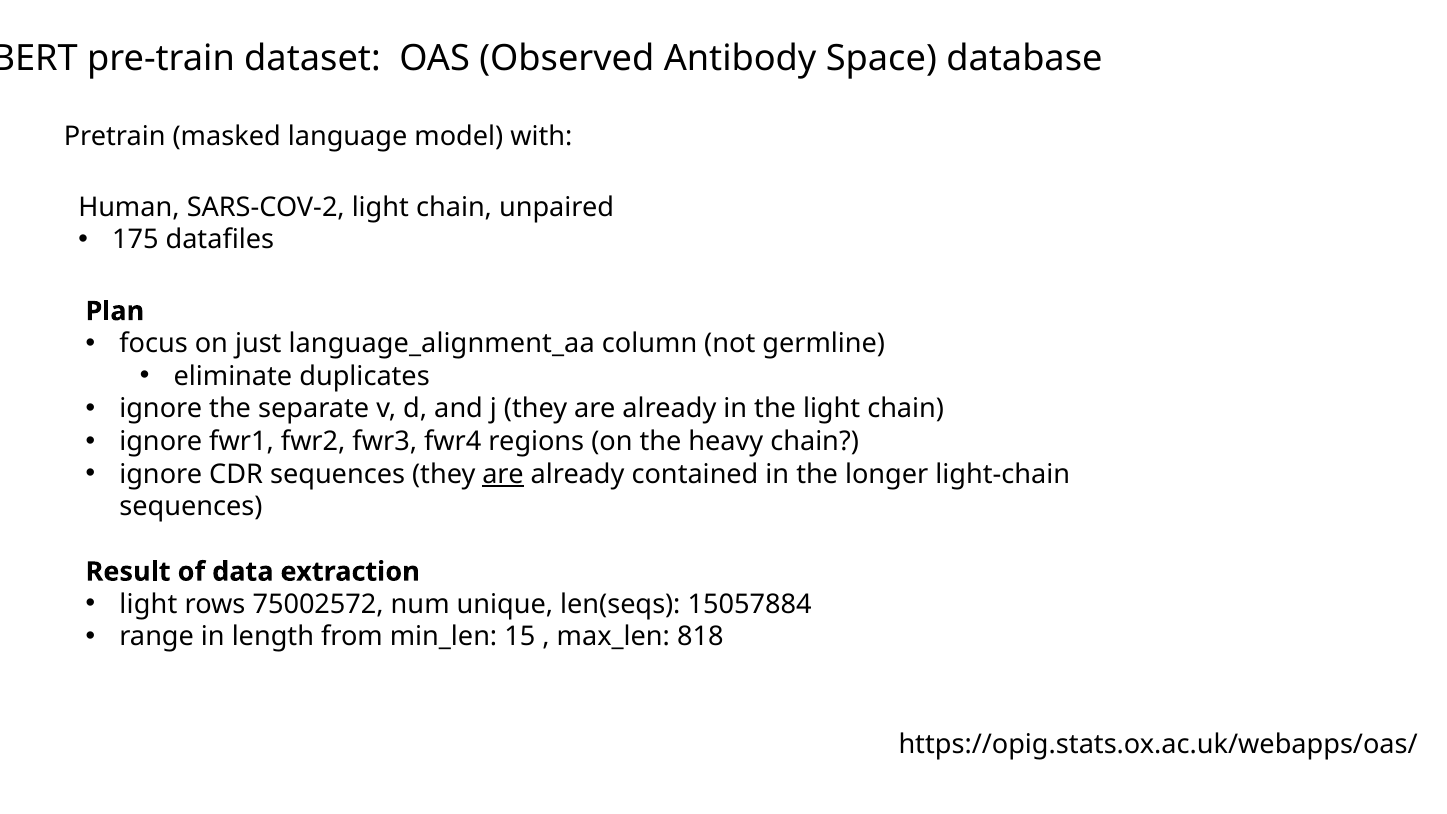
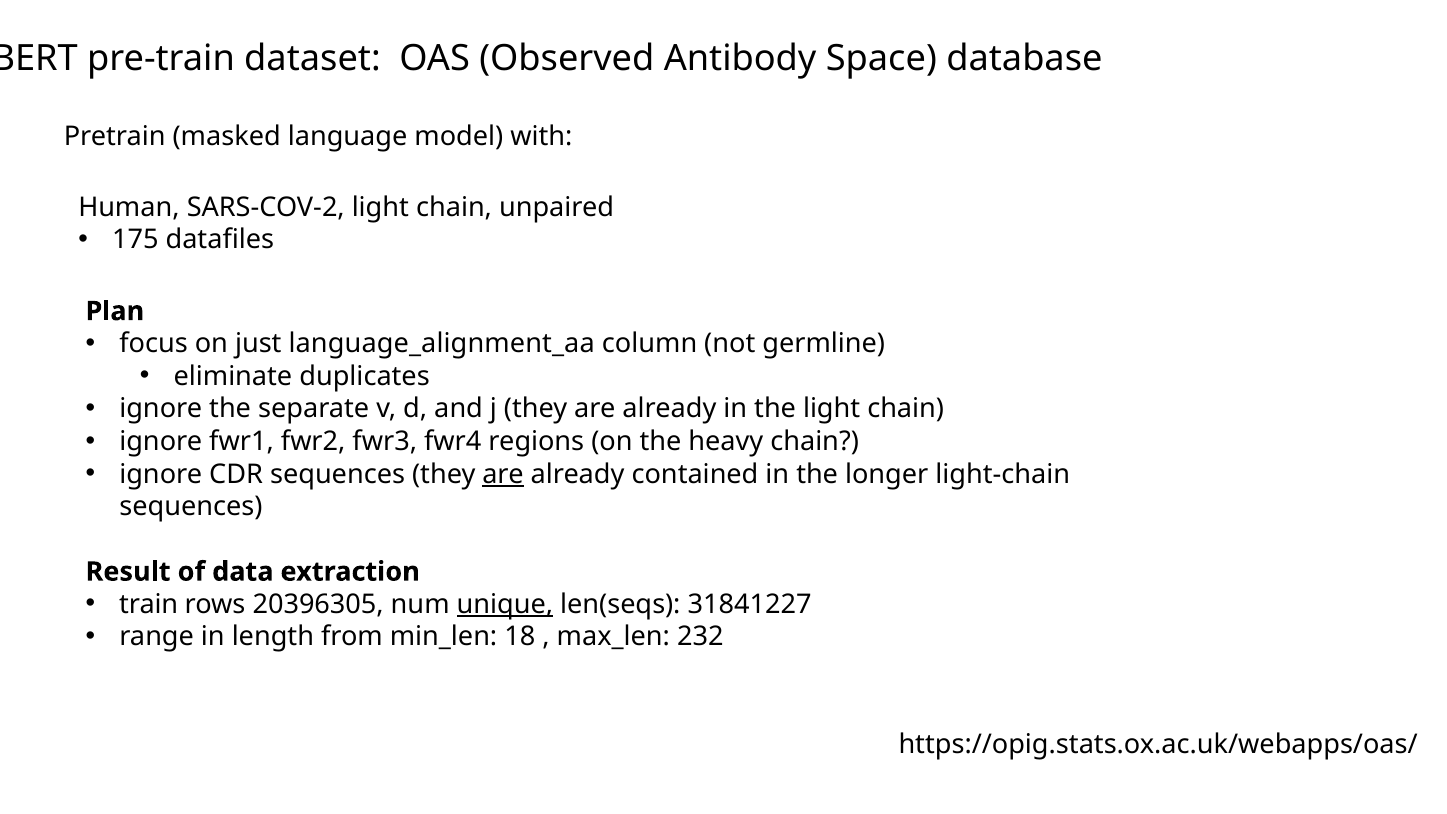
light at (148, 604): light -> train
75002572: 75002572 -> 20396305
unique underline: none -> present
15057884: 15057884 -> 31841227
15: 15 -> 18
818: 818 -> 232
